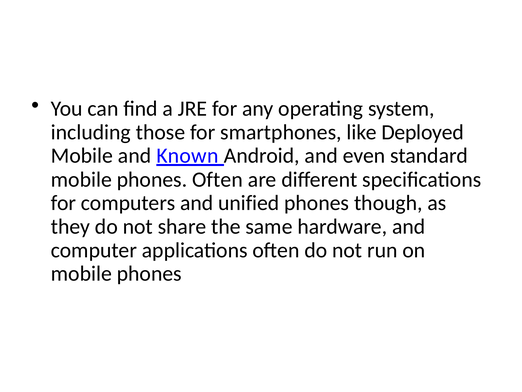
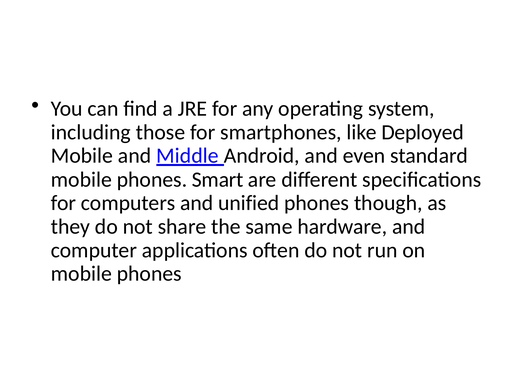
Known: Known -> Middle
phones Often: Often -> Smart
